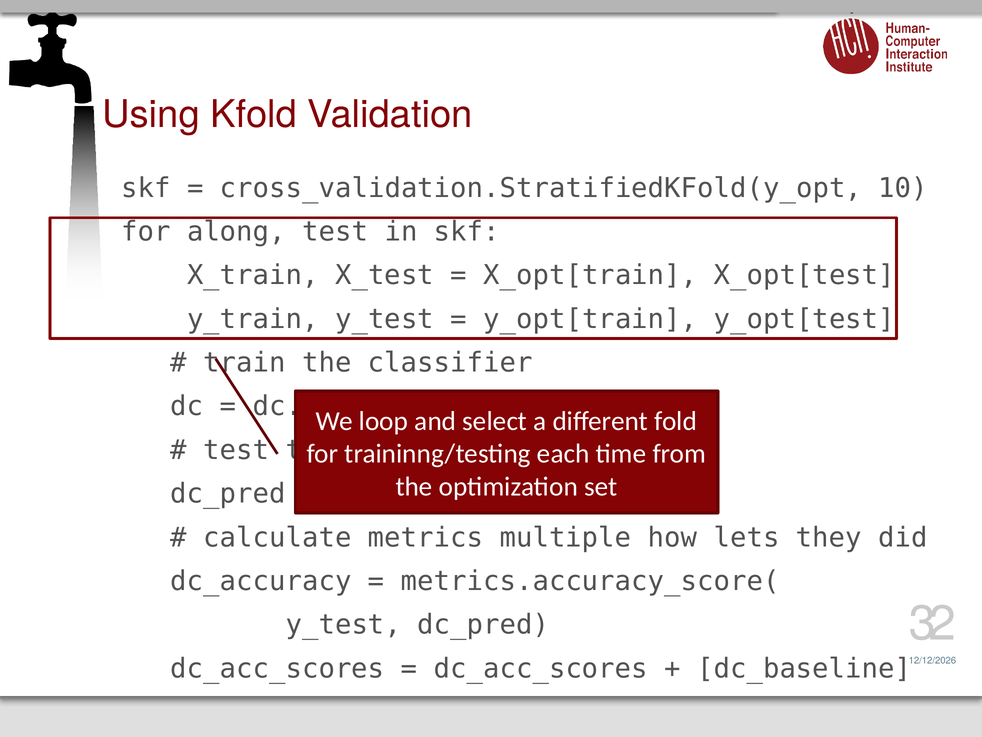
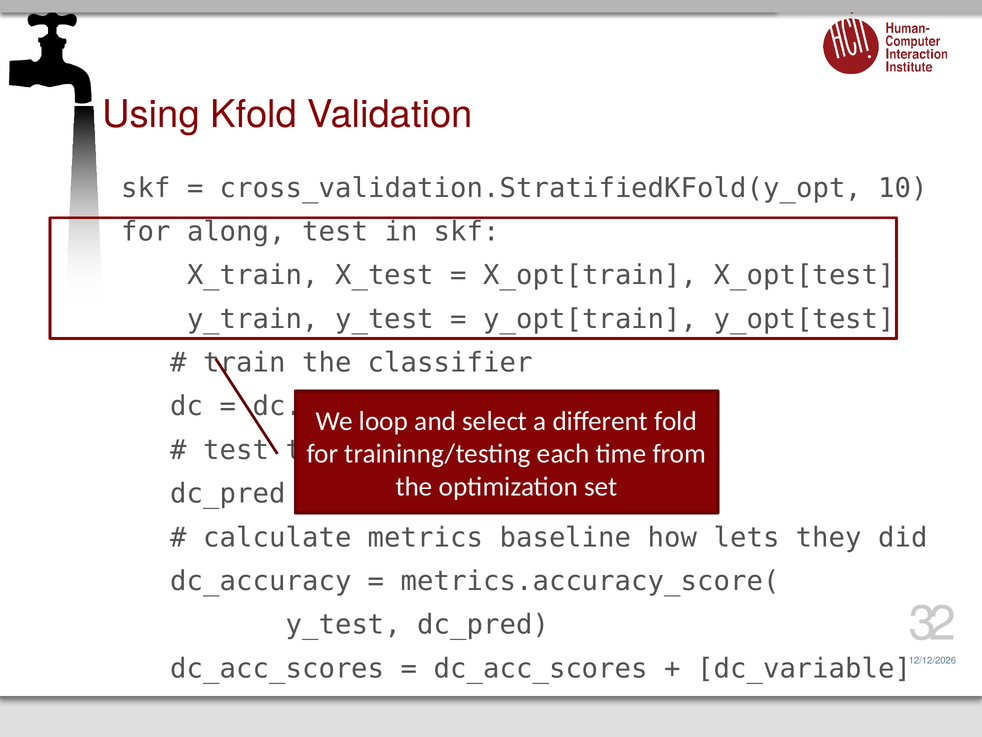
multiple: multiple -> baseline
dc_baseline: dc_baseline -> dc_variable
